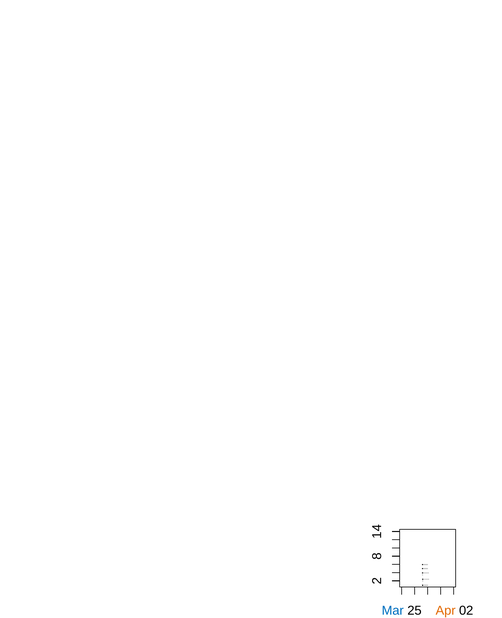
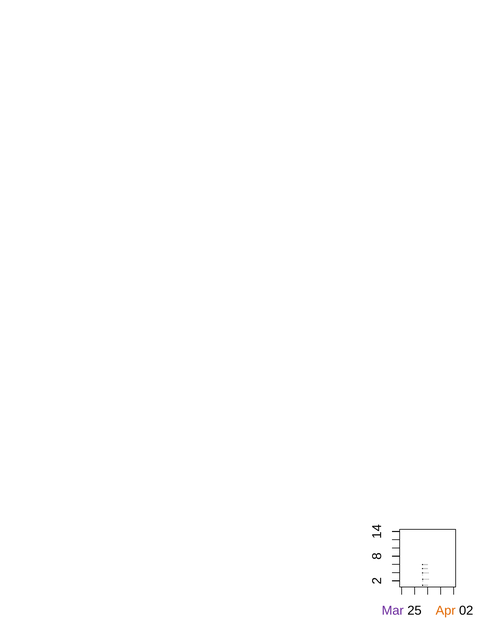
Mar colour: blue -> purple
